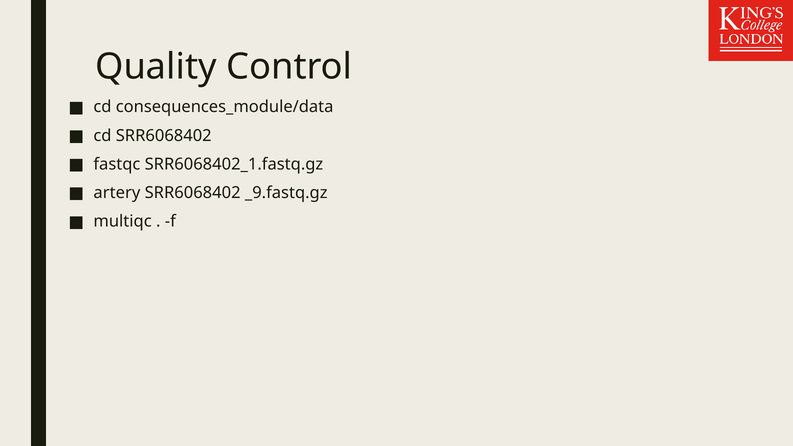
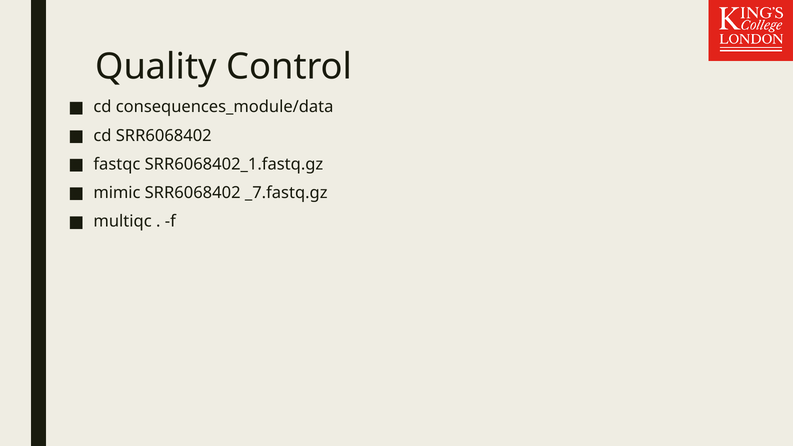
artery: artery -> mimic
_9.fastq.gz: _9.fastq.gz -> _7.fastq.gz
